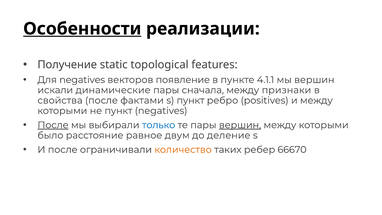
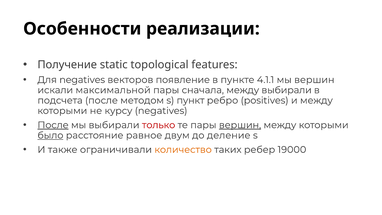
Особенности underline: present -> none
динамические: динамические -> максимальной
между признаки: признаки -> выбирали
свойства: свойства -> подсчета
фактами: фактами -> методом
не пункт: пункт -> курсу
только colour: blue -> red
было underline: none -> present
И после: после -> также
66670: 66670 -> 19000
